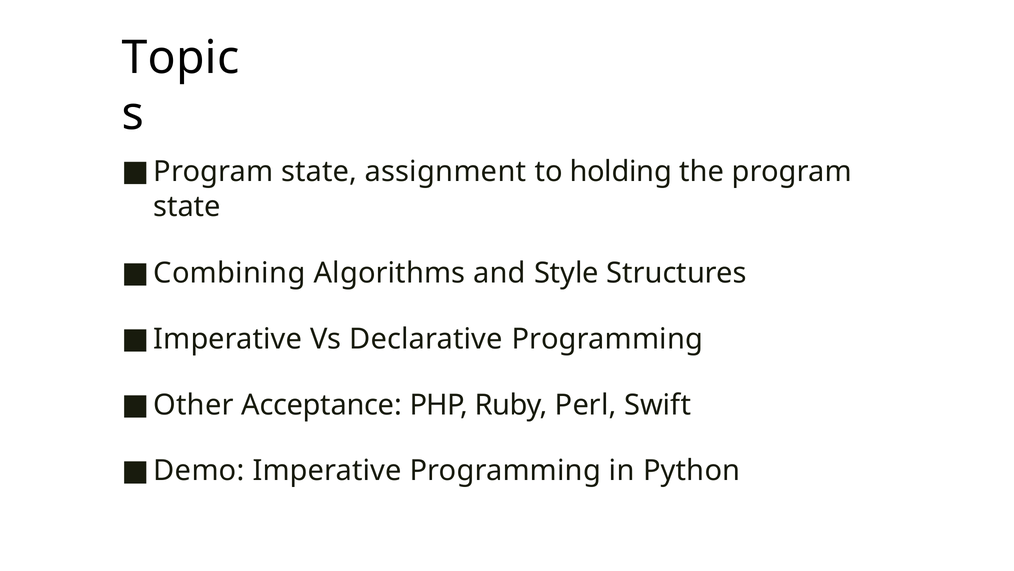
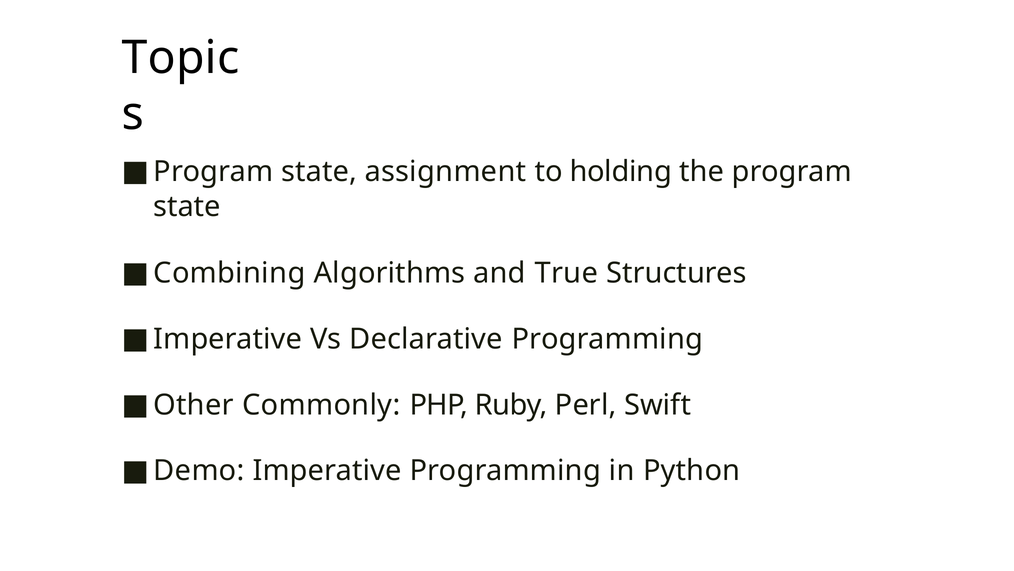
Style: Style -> True
Acceptance: Acceptance -> Commonly
